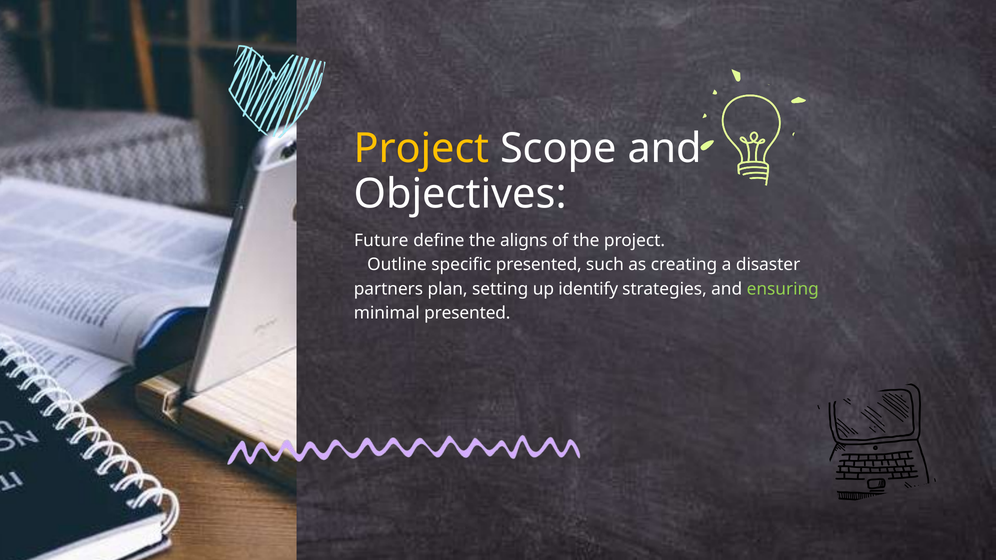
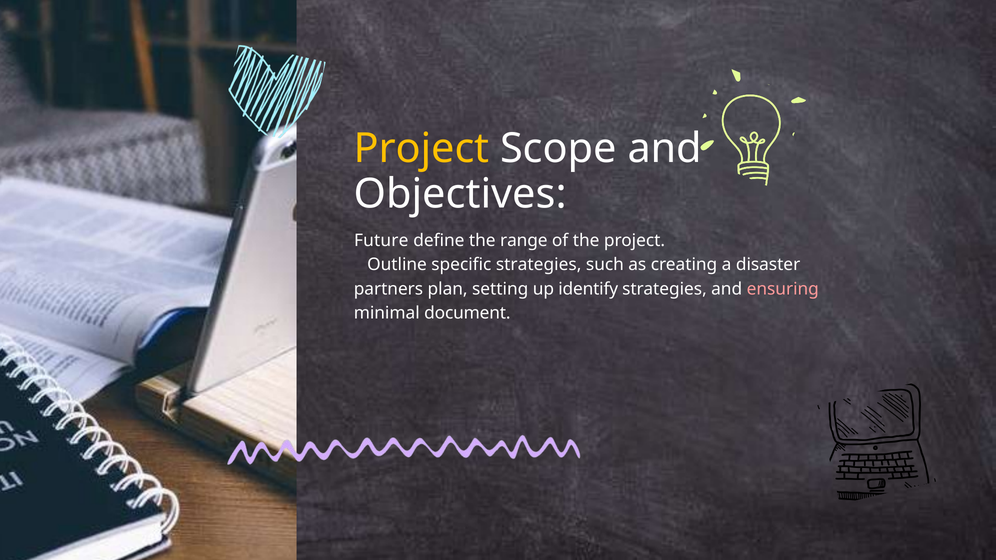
aligns: aligns -> range
specific presented: presented -> strategies
ensuring colour: light green -> pink
minimal presented: presented -> document
